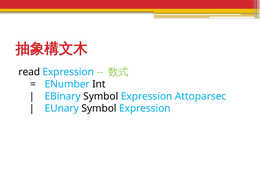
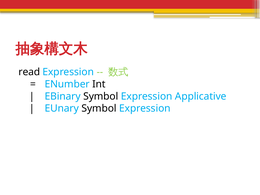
Attoparsec: Attoparsec -> Applicative
